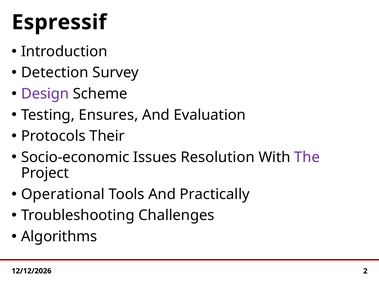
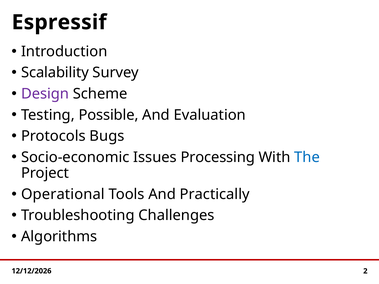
Detection: Detection -> Scalability
Ensures: Ensures -> Possible
Their: Their -> Bugs
Resolution: Resolution -> Processing
The colour: purple -> blue
